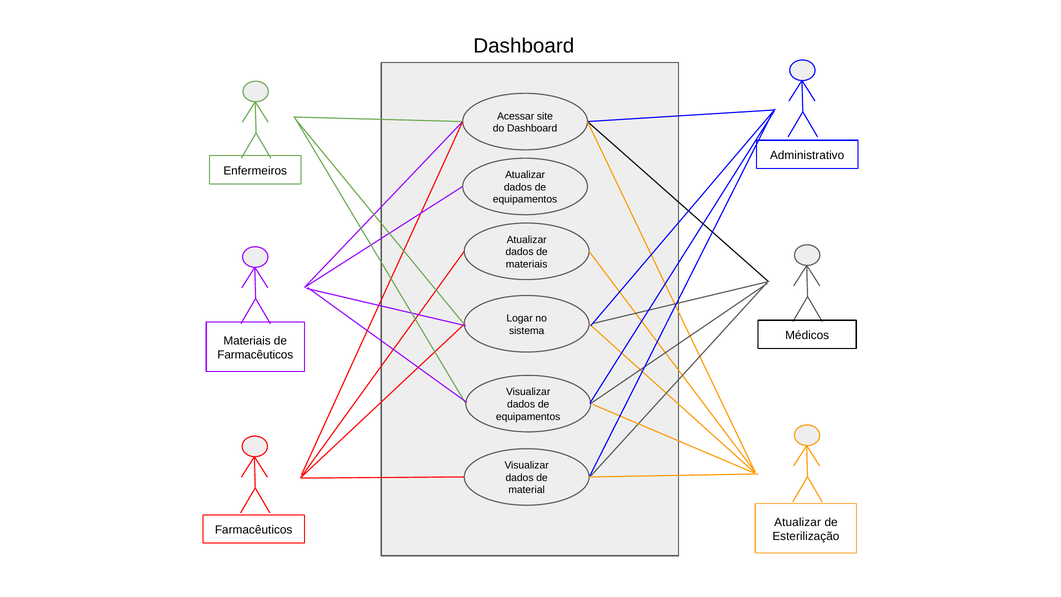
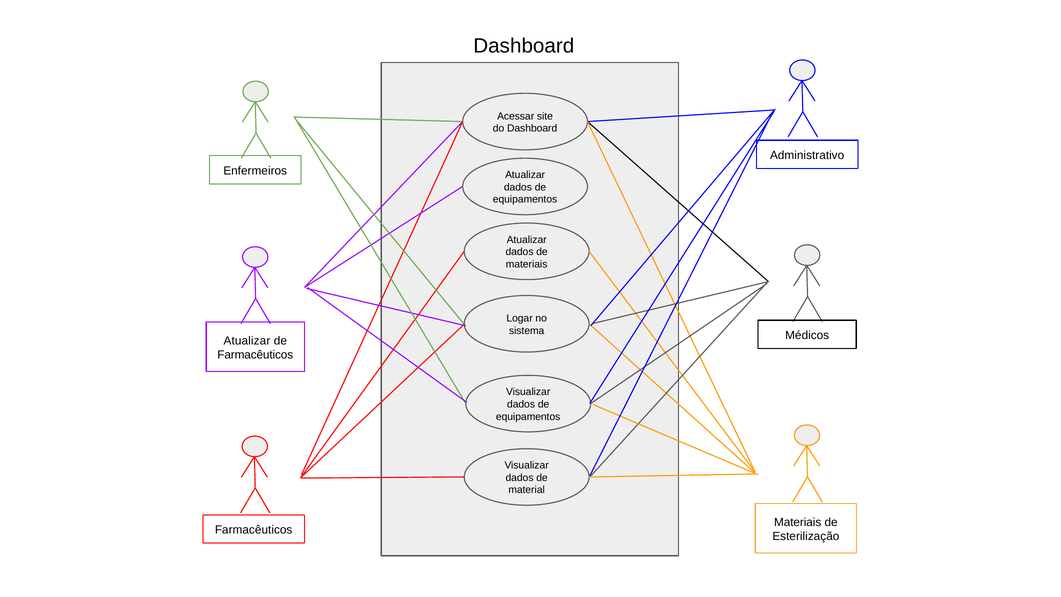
Materiais at (247, 341): Materiais -> Atualizar
Atualizar at (798, 522): Atualizar -> Materiais
